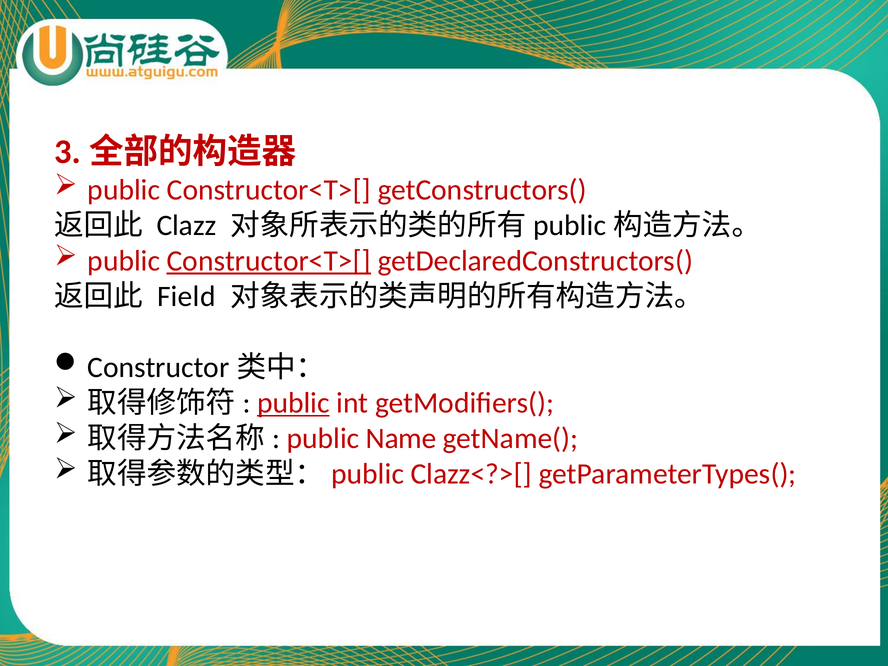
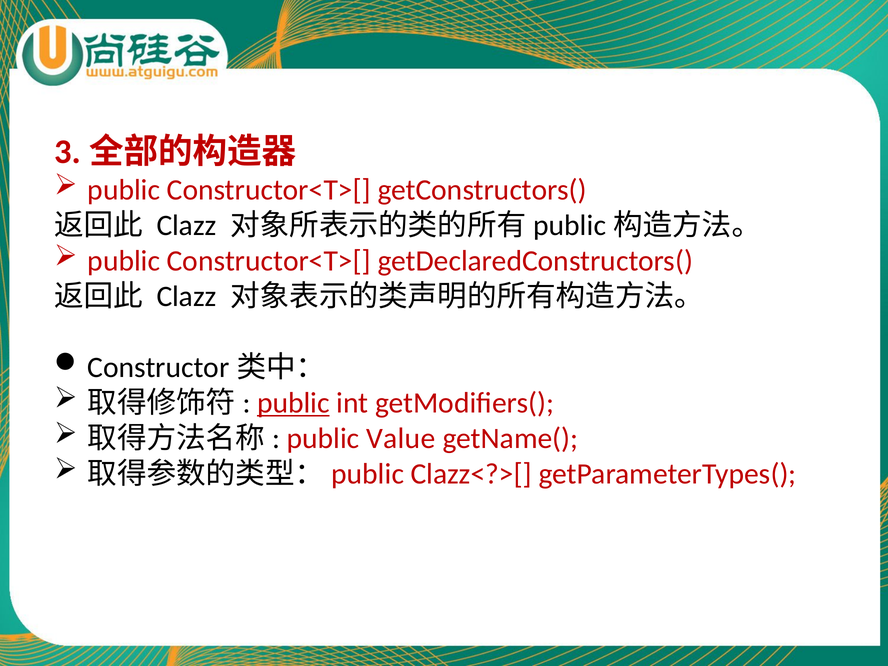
Constructor<T>[ at (269, 261) underline: present -> none
Field at (186, 296): Field -> Clazz
Name: Name -> Value
